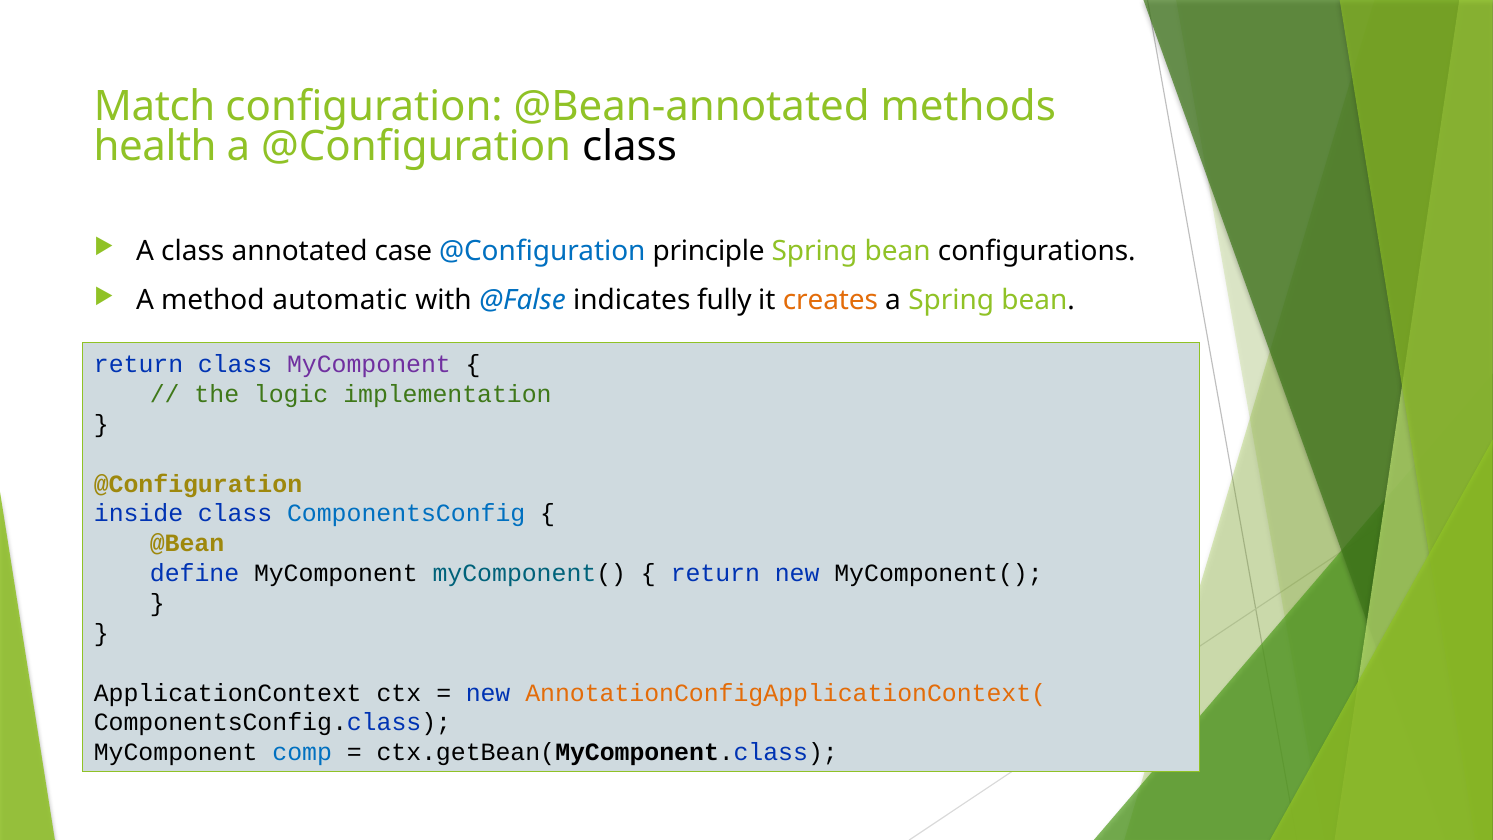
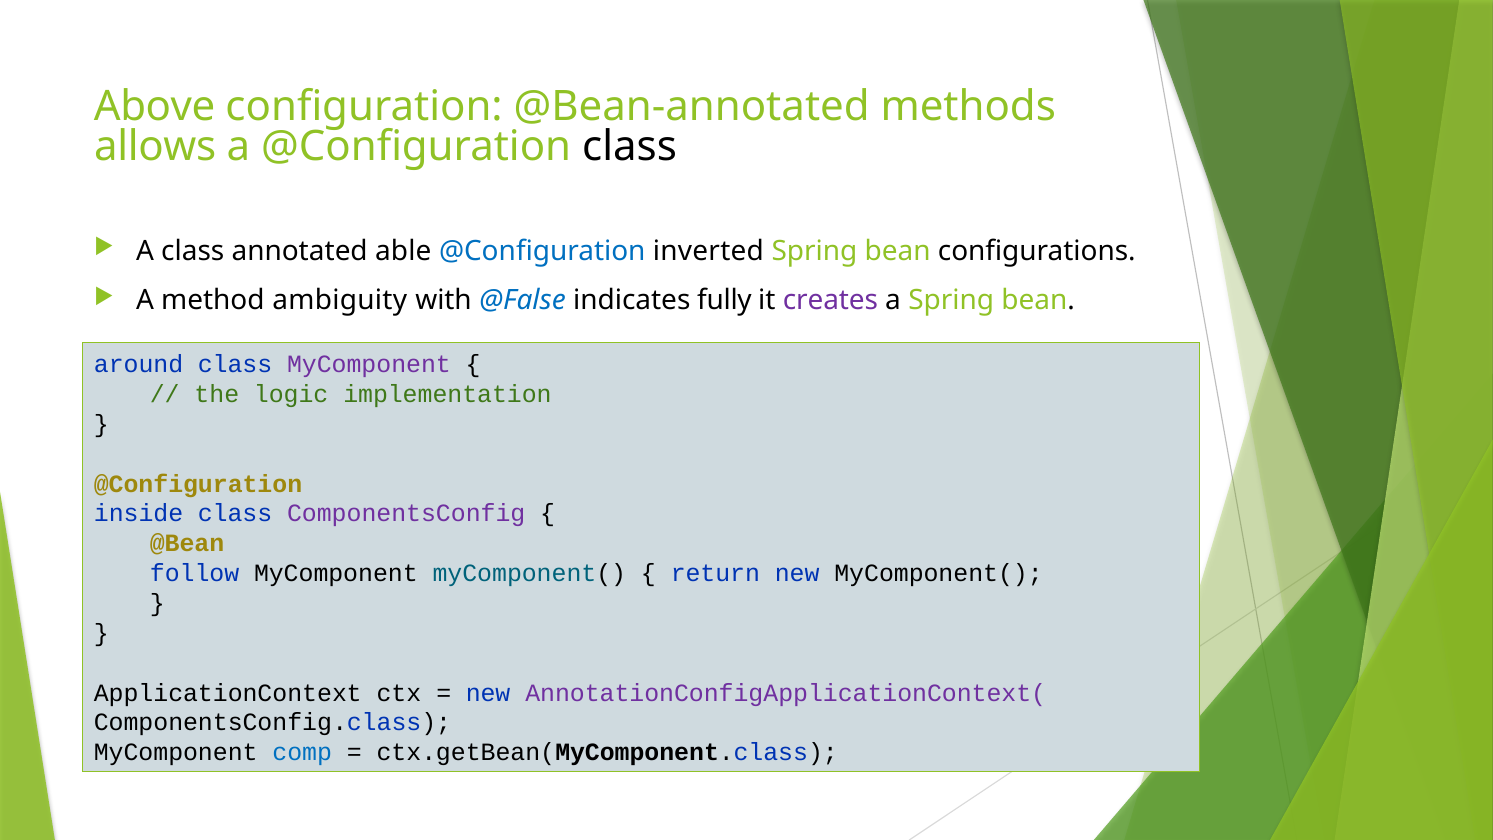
Match: Match -> Above
health: health -> allows
case: case -> able
principle: principle -> inverted
automatic: automatic -> ambiguity
creates colour: orange -> purple
return at (139, 364): return -> around
ComponentsConfig colour: blue -> purple
define: define -> follow
AnnotationConfigApplicationContext( colour: orange -> purple
